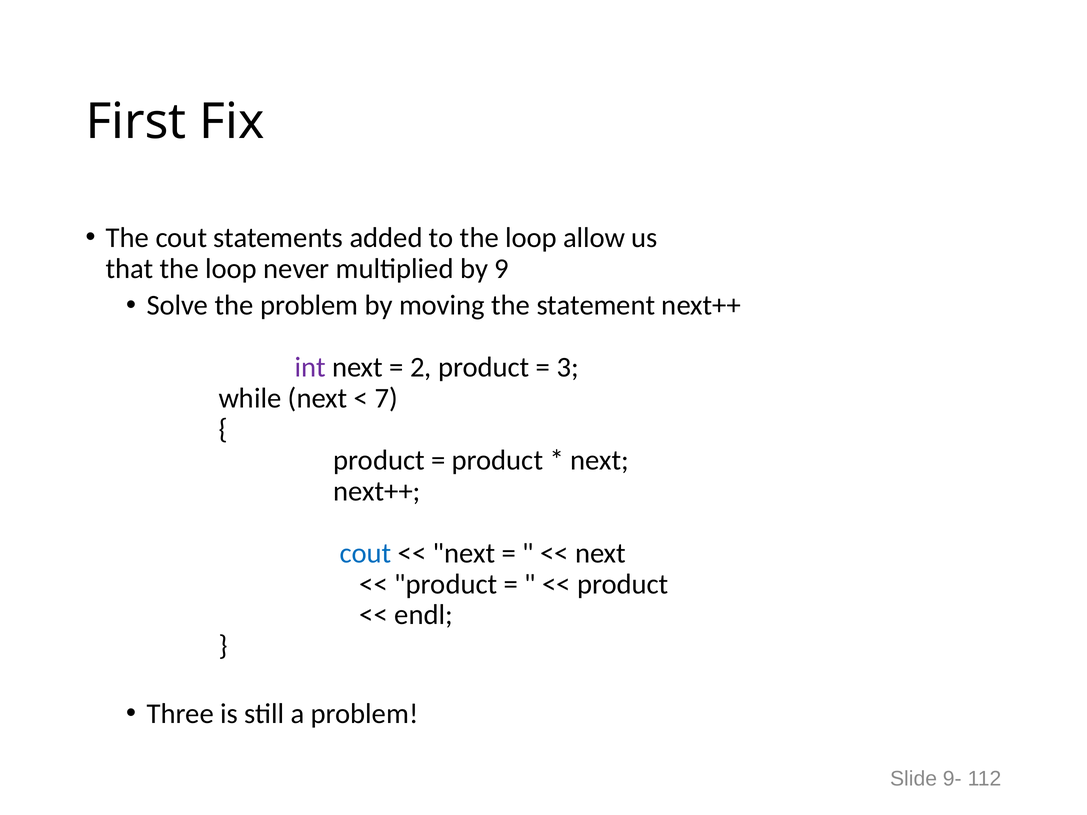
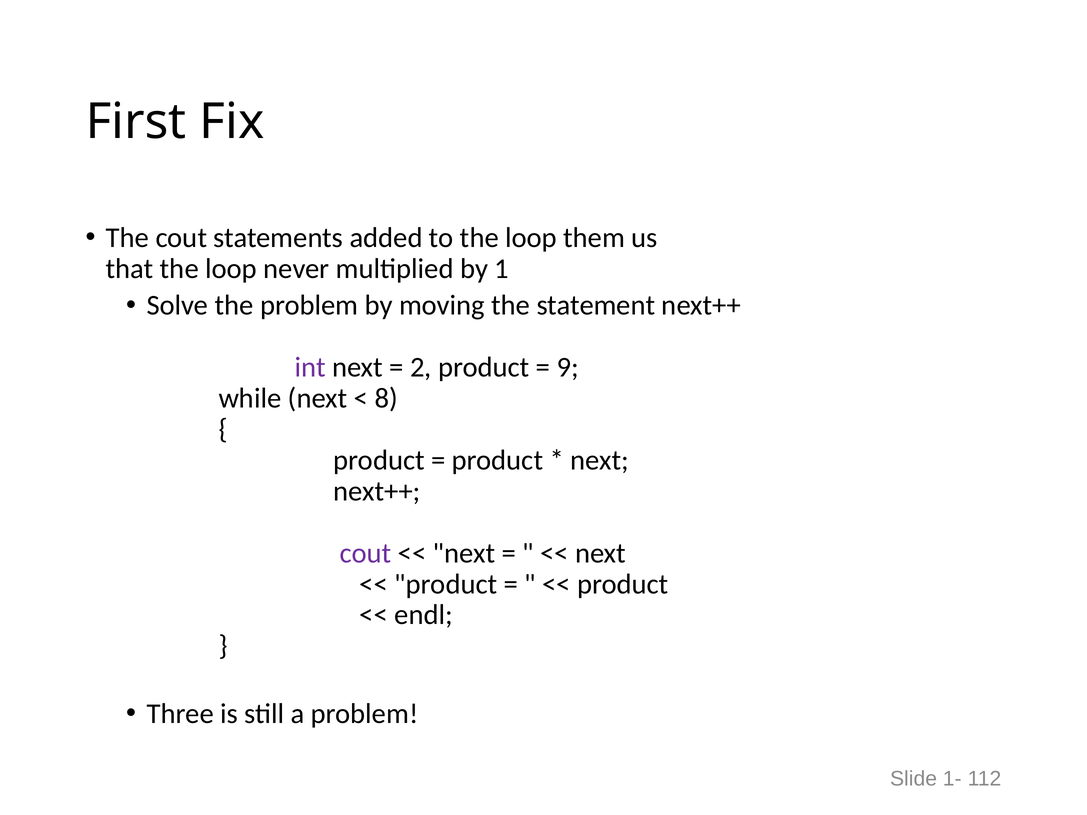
allow: allow -> them
9: 9 -> 1
3: 3 -> 9
7: 7 -> 8
cout at (366, 553) colour: blue -> purple
9-: 9- -> 1-
